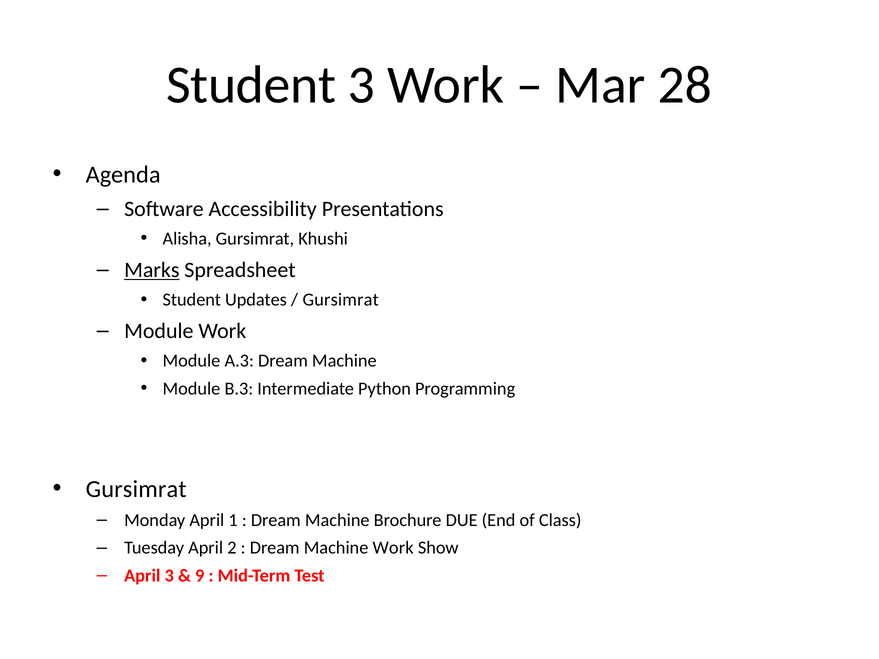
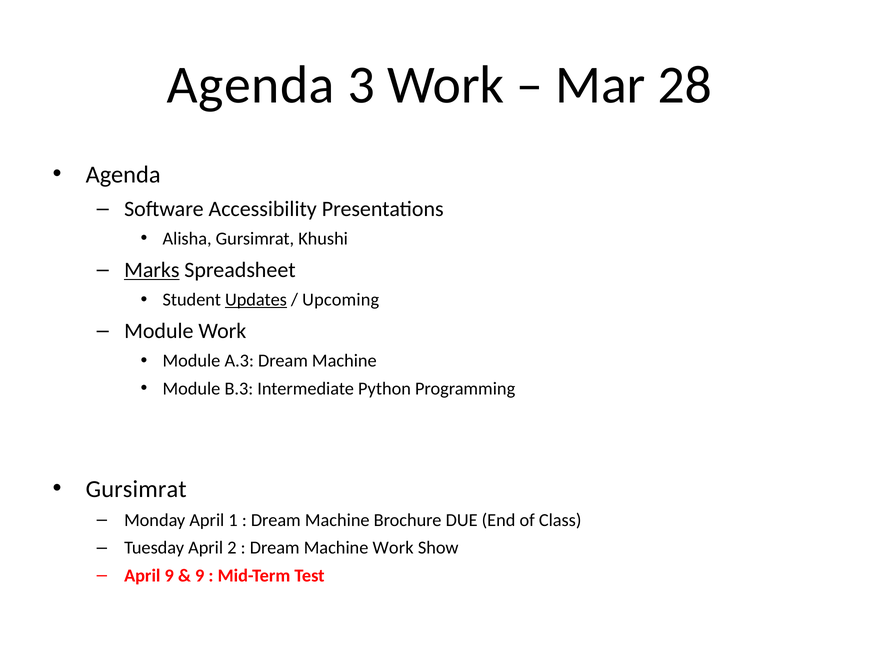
Student at (251, 85): Student -> Agenda
Updates underline: none -> present
Gursimrat at (341, 300): Gursimrat -> Upcoming
April 3: 3 -> 9
